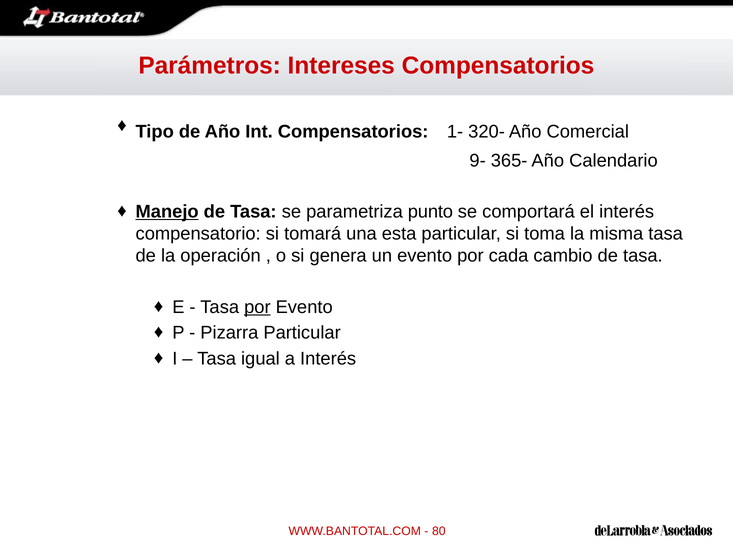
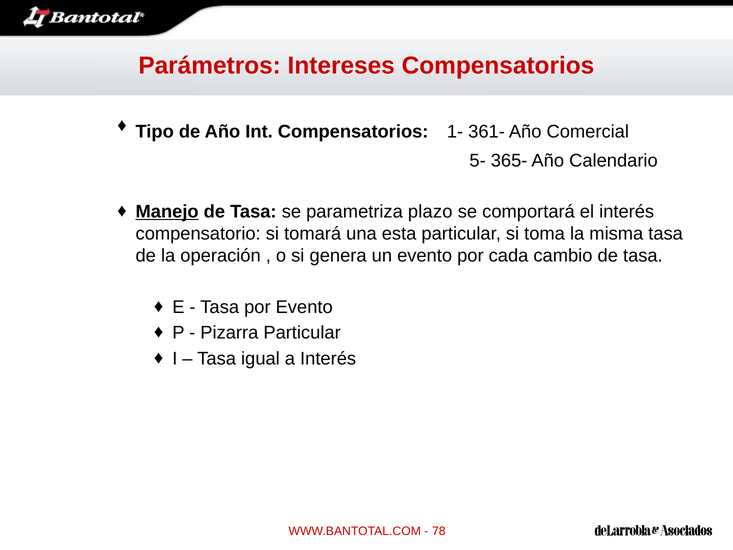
320-: 320- -> 361-
9-: 9- -> 5-
punto: punto -> plazo
por at (257, 307) underline: present -> none
80: 80 -> 78
